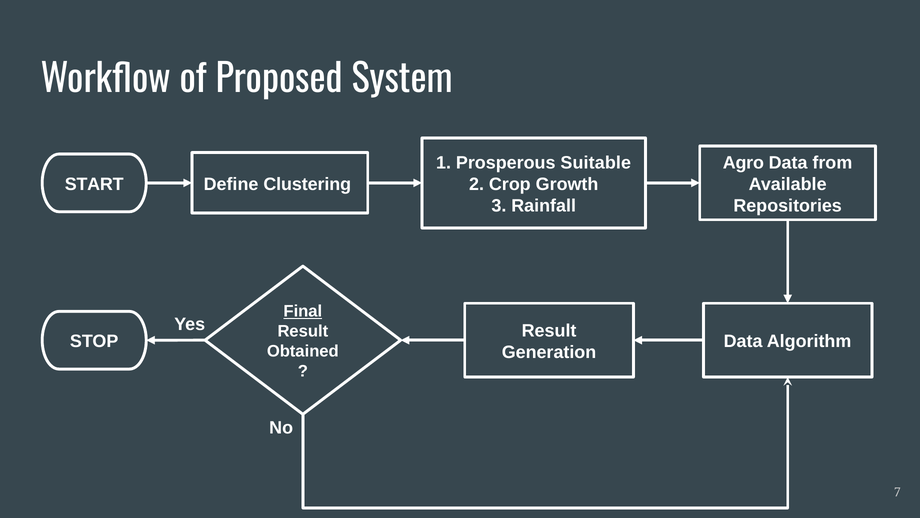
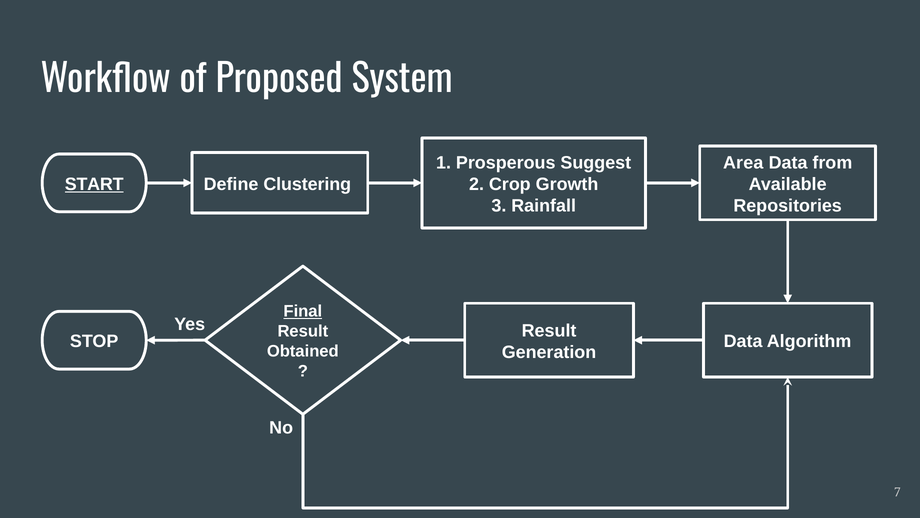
Suitable: Suitable -> Suggest
Agro: Agro -> Area
START underline: none -> present
